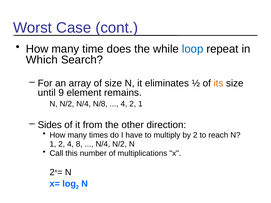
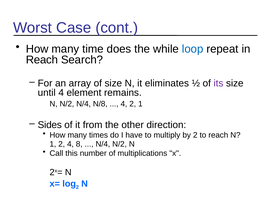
Which at (42, 60): Which -> Reach
its colour: orange -> purple
until 9: 9 -> 4
